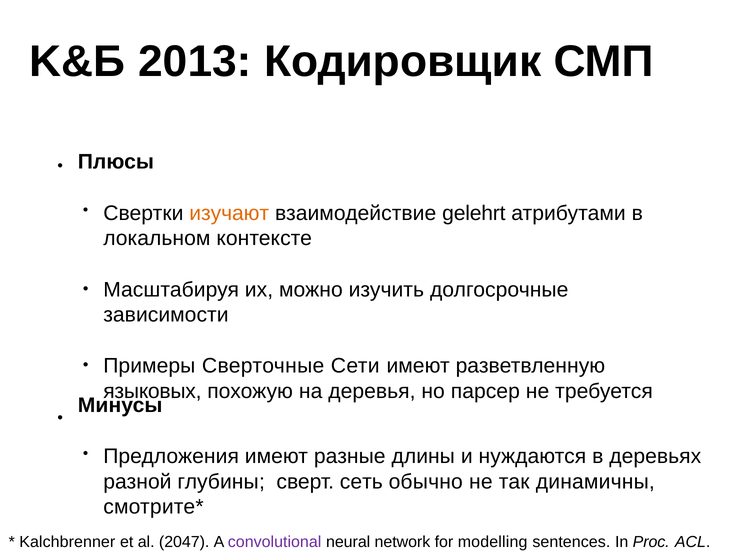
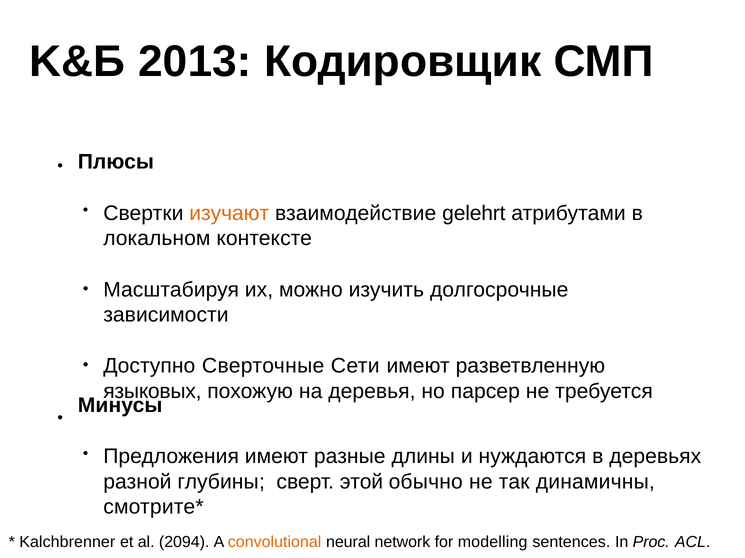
Примеры: Примеры -> Доступно
сеть: сеть -> этой
2047: 2047 -> 2094
convolutional colour: purple -> orange
